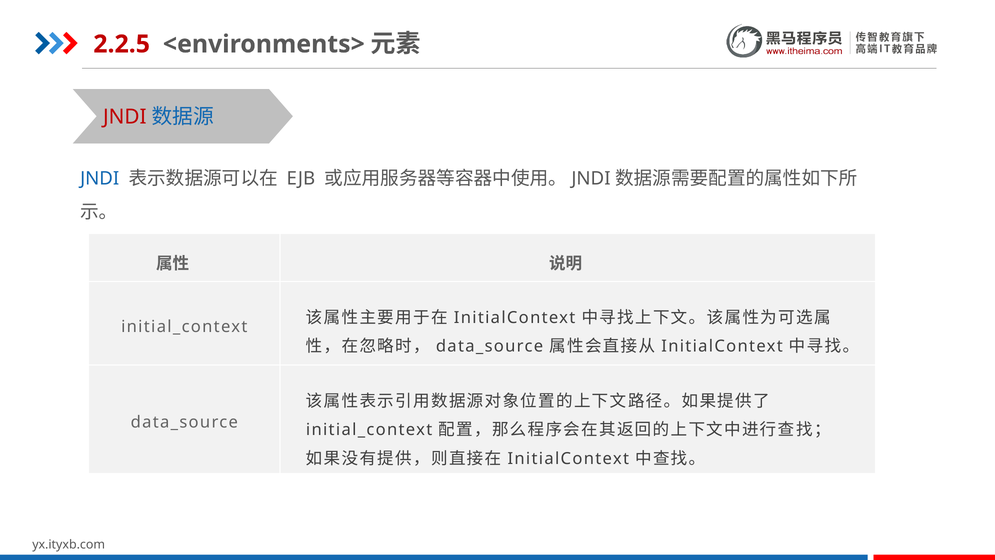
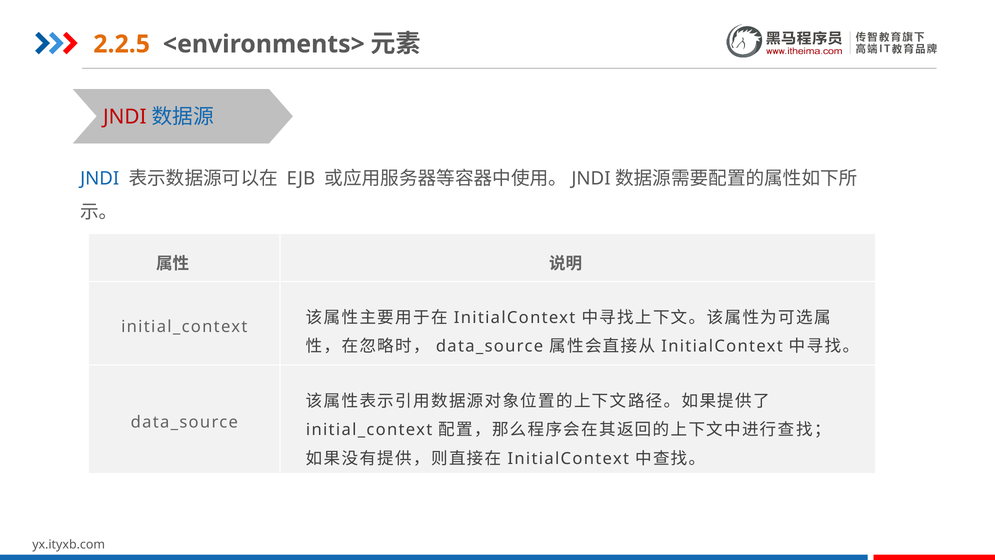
2.2.5 colour: red -> orange
